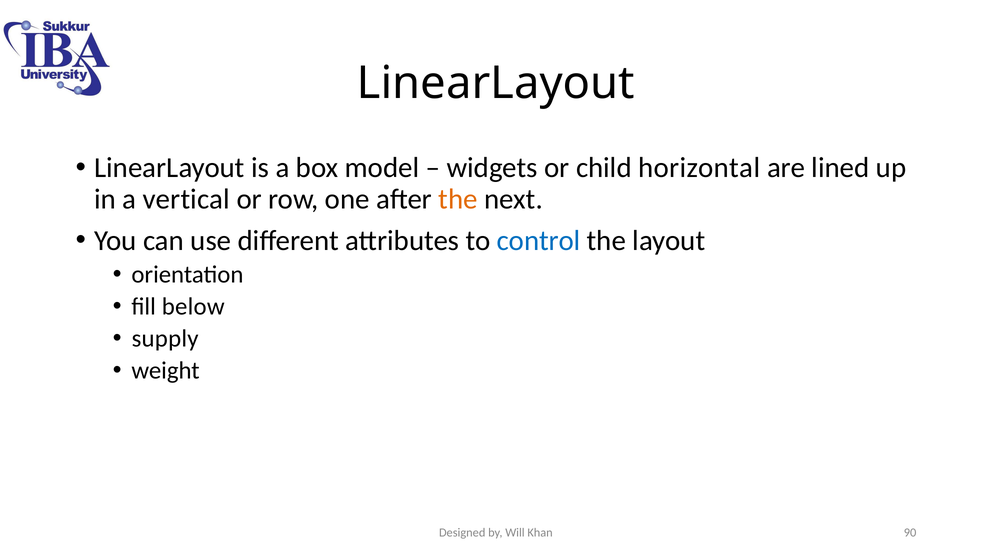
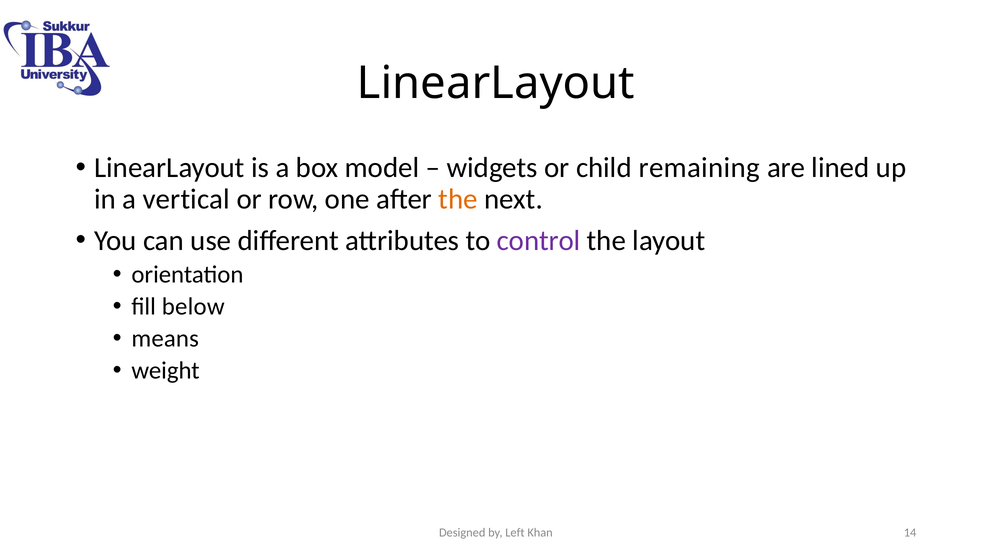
horizontal: horizontal -> remaining
control colour: blue -> purple
supply: supply -> means
Will: Will -> Left
90: 90 -> 14
